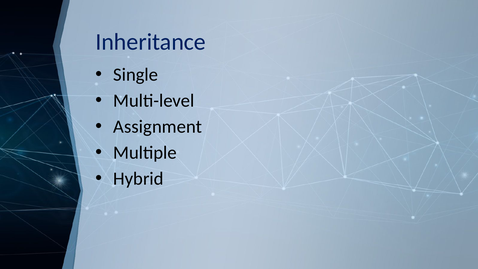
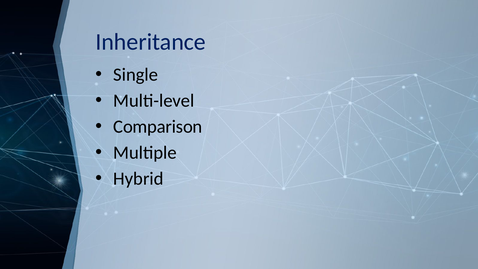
Assignment: Assignment -> Comparison
